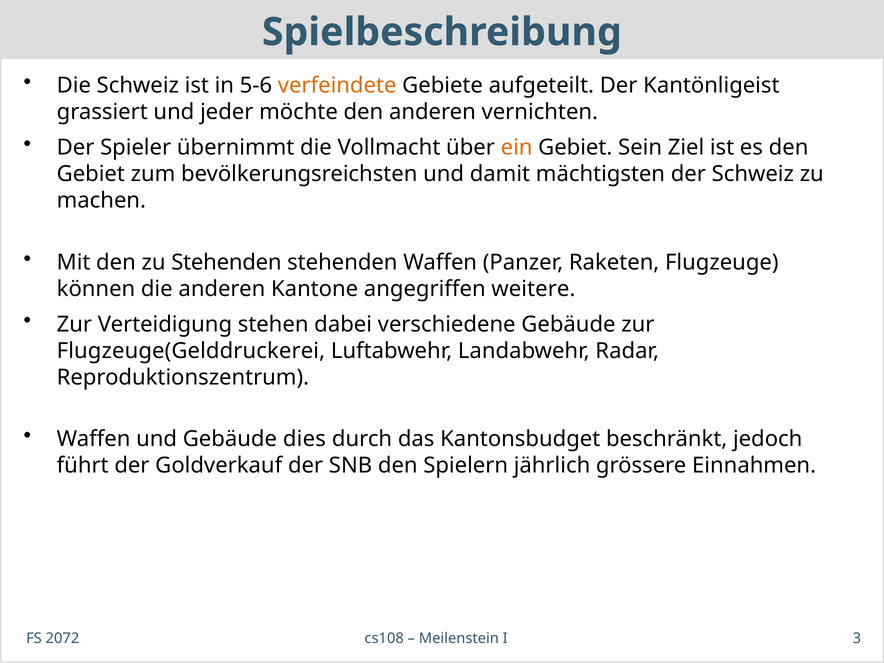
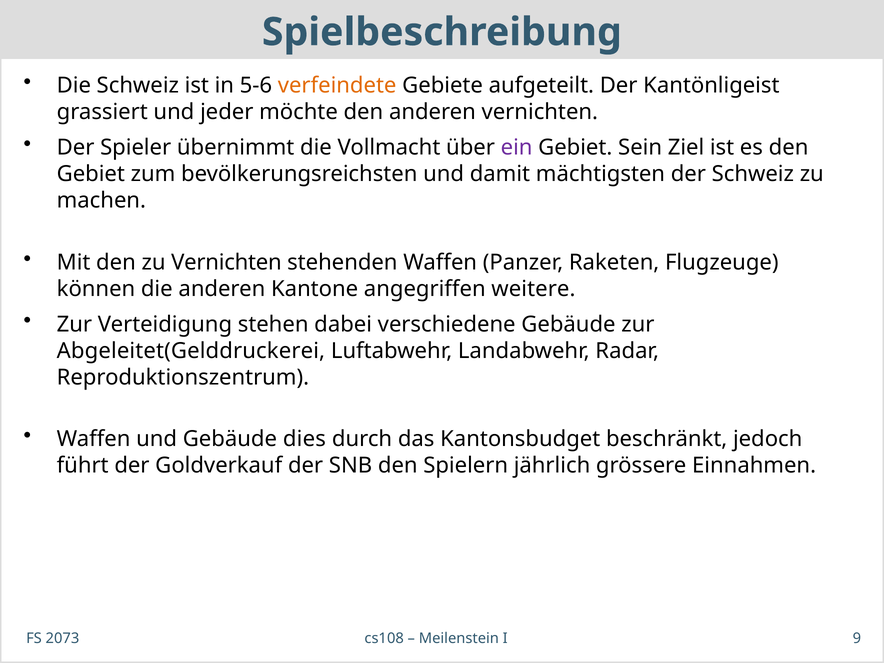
ein colour: orange -> purple
zu Stehenden: Stehenden -> Vernichten
Flugzeuge(Gelddruckerei: Flugzeuge(Gelddruckerei -> Abgeleitet(Gelddruckerei
2072: 2072 -> 2073
3: 3 -> 9
